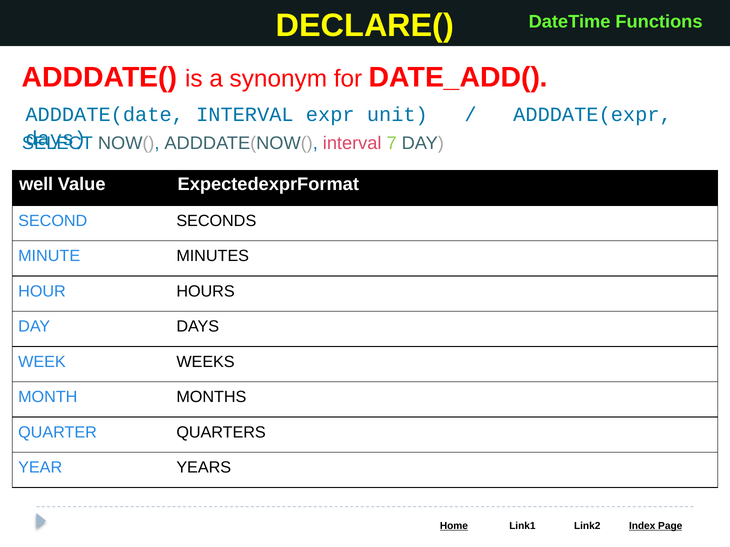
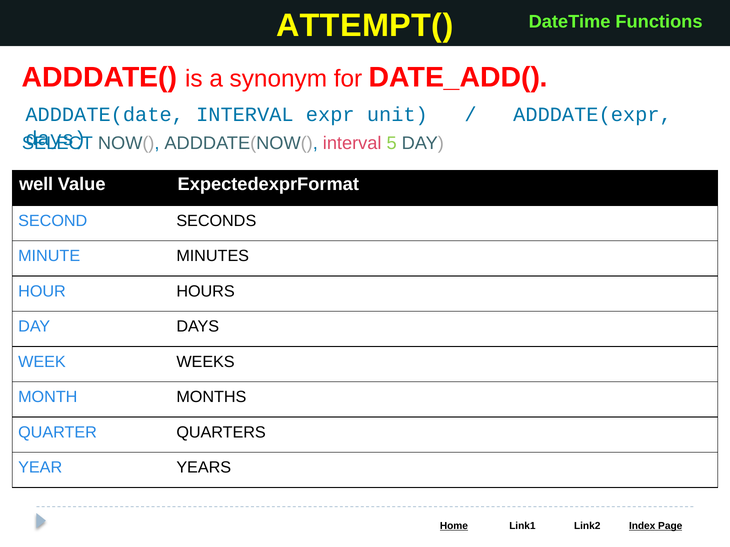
DECLARE(: DECLARE( -> ATTEMPT(
7: 7 -> 5
